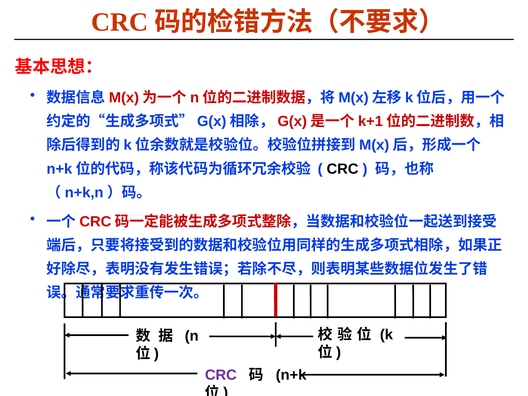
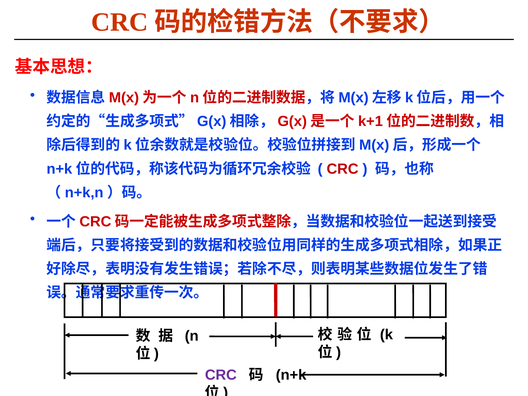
CRC at (343, 169) colour: black -> red
